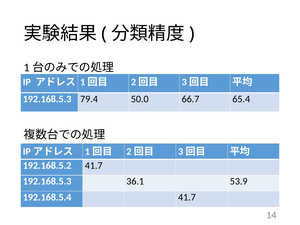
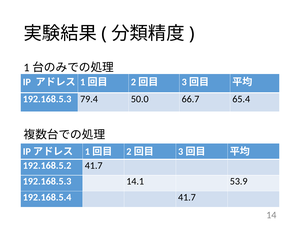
36.1: 36.1 -> 14.1
